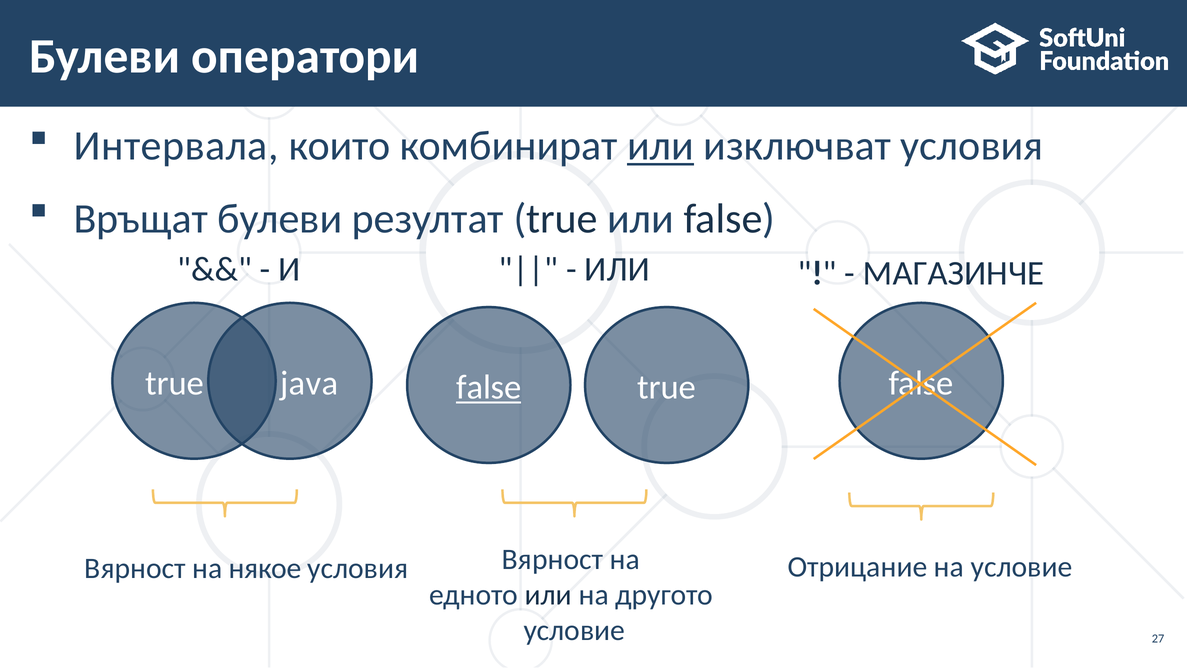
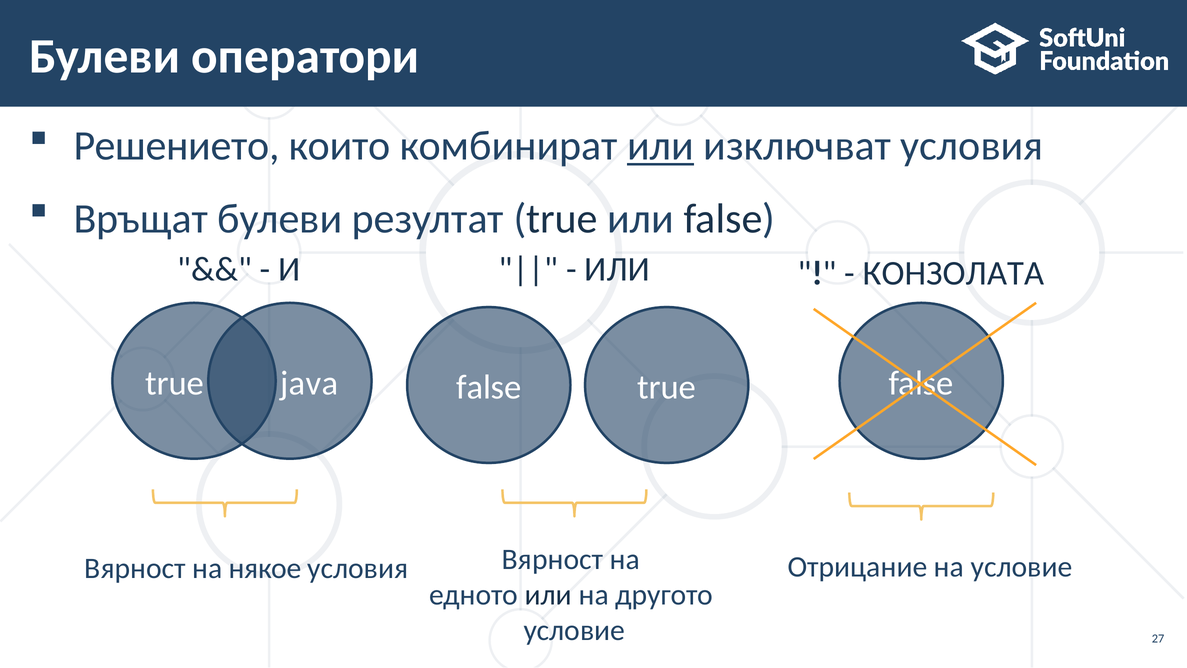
Интервала: Интервала -> Решението
МАГАЗИНЧЕ: МАГАЗИНЧЕ -> КОНЗОЛАТА
false at (489, 387) underline: present -> none
